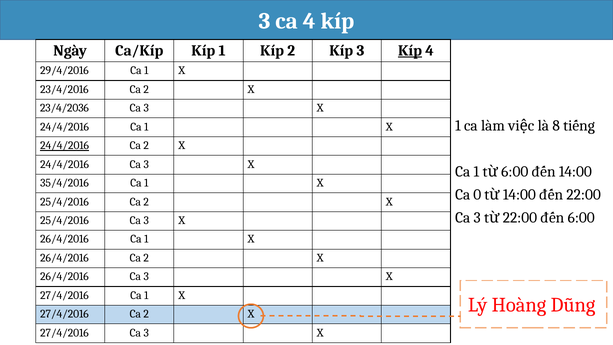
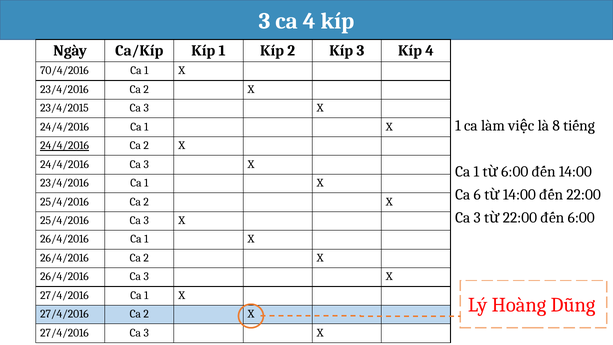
Kíp at (410, 51) underline: present -> none
29/4/2016: 29/4/2016 -> 70/4/2016
23/4/2036: 23/4/2036 -> 23/4/2015
35/4/2016 at (64, 183): 35/4/2016 -> 23/4/2016
0: 0 -> 6
